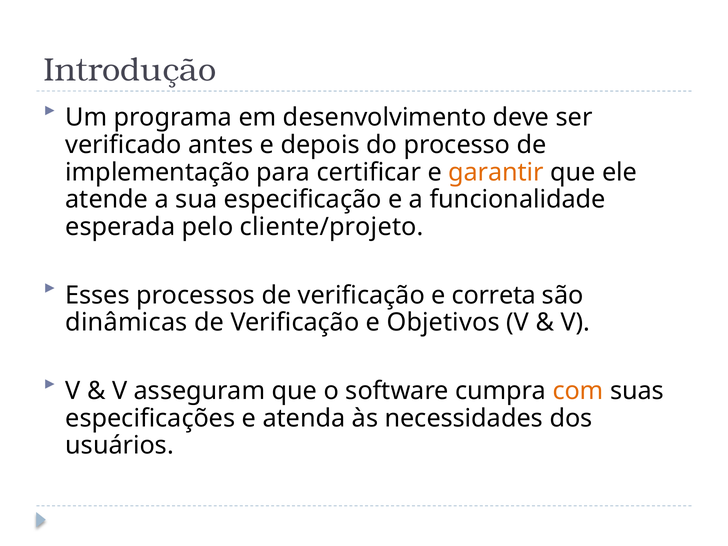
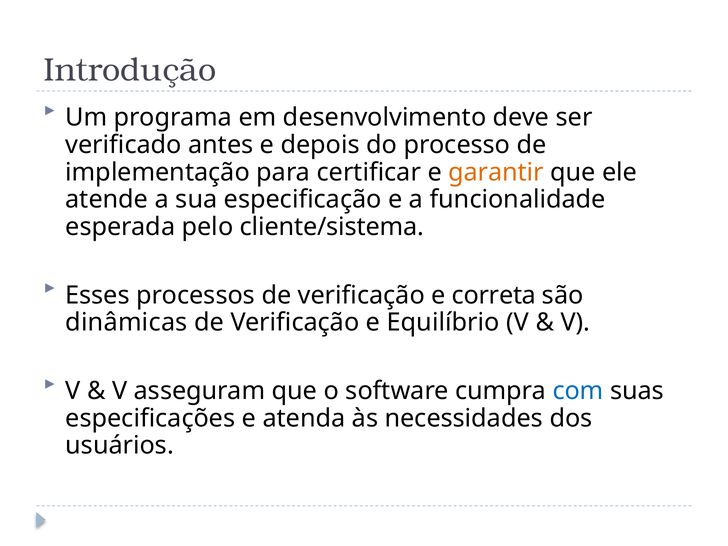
cliente/projeto: cliente/projeto -> cliente/sistema
Objetivos: Objetivos -> Equilíbrio
com colour: orange -> blue
